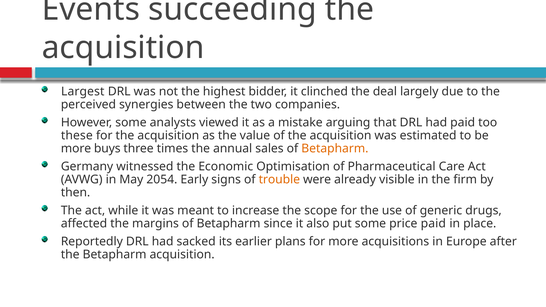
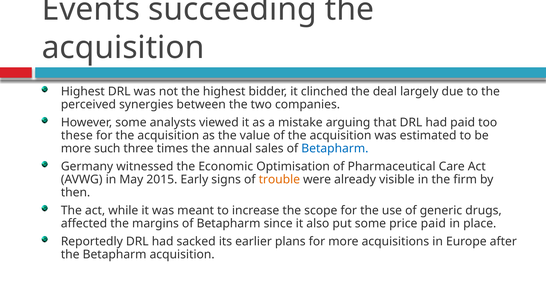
Largest at (83, 92): Largest -> Highest
buys: buys -> such
Betapharm at (335, 149) colour: orange -> blue
2054: 2054 -> 2015
